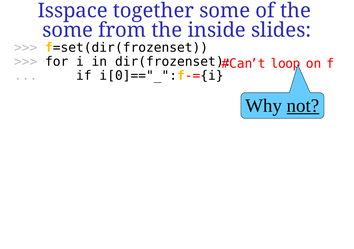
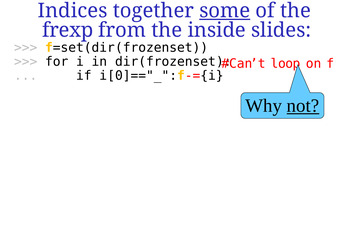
Isspace: Isspace -> Indices
some at (225, 11) underline: none -> present
some at (68, 30): some -> frexp
